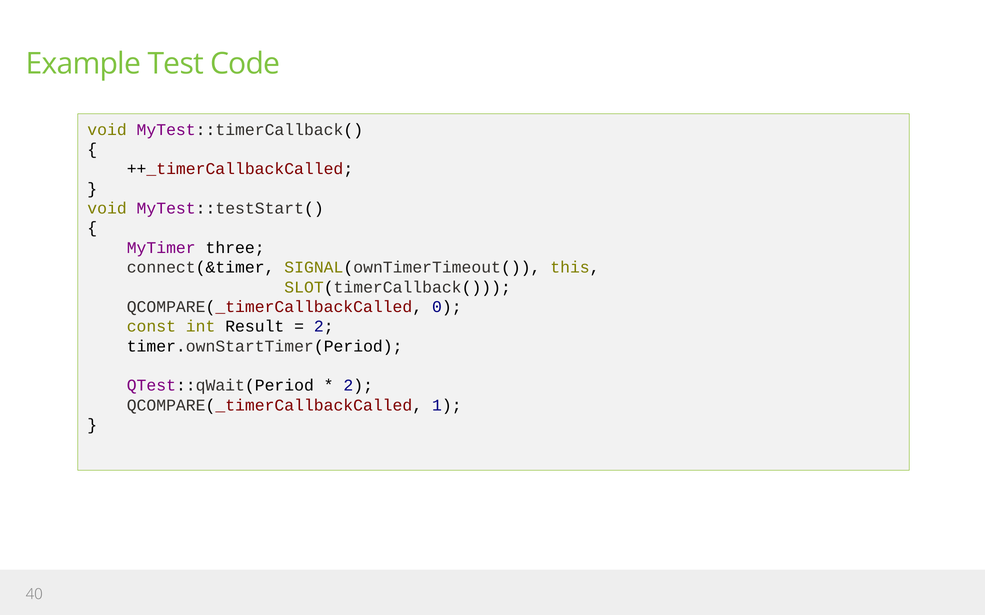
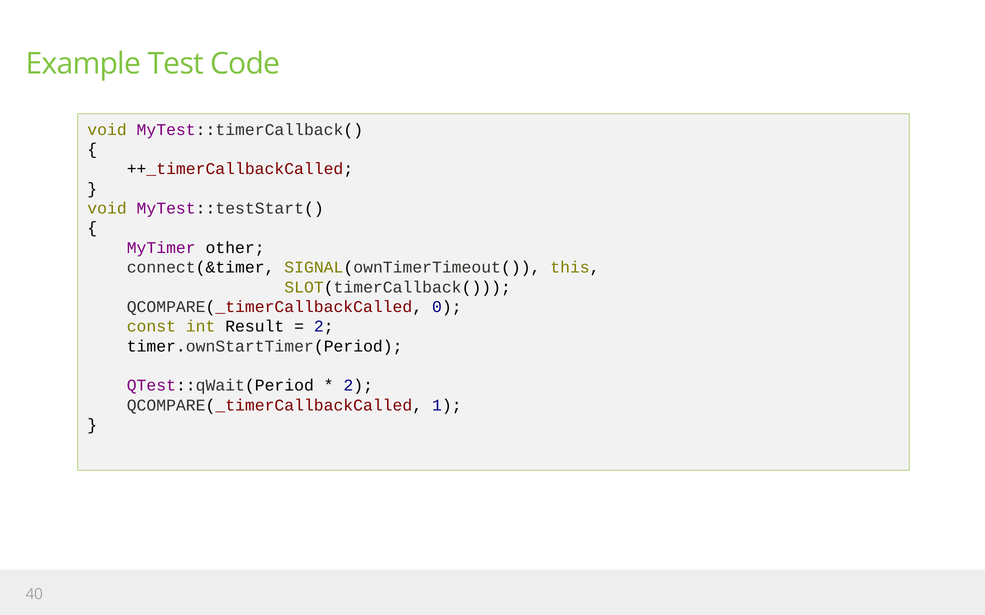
three: three -> other
